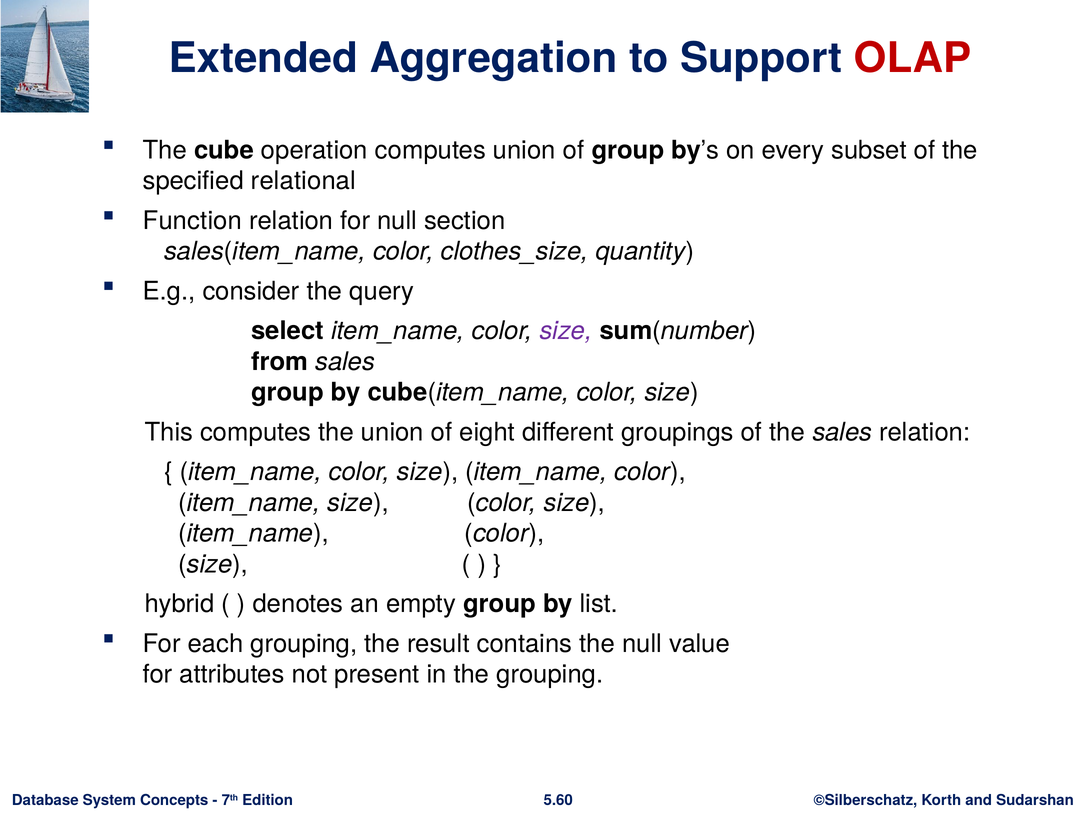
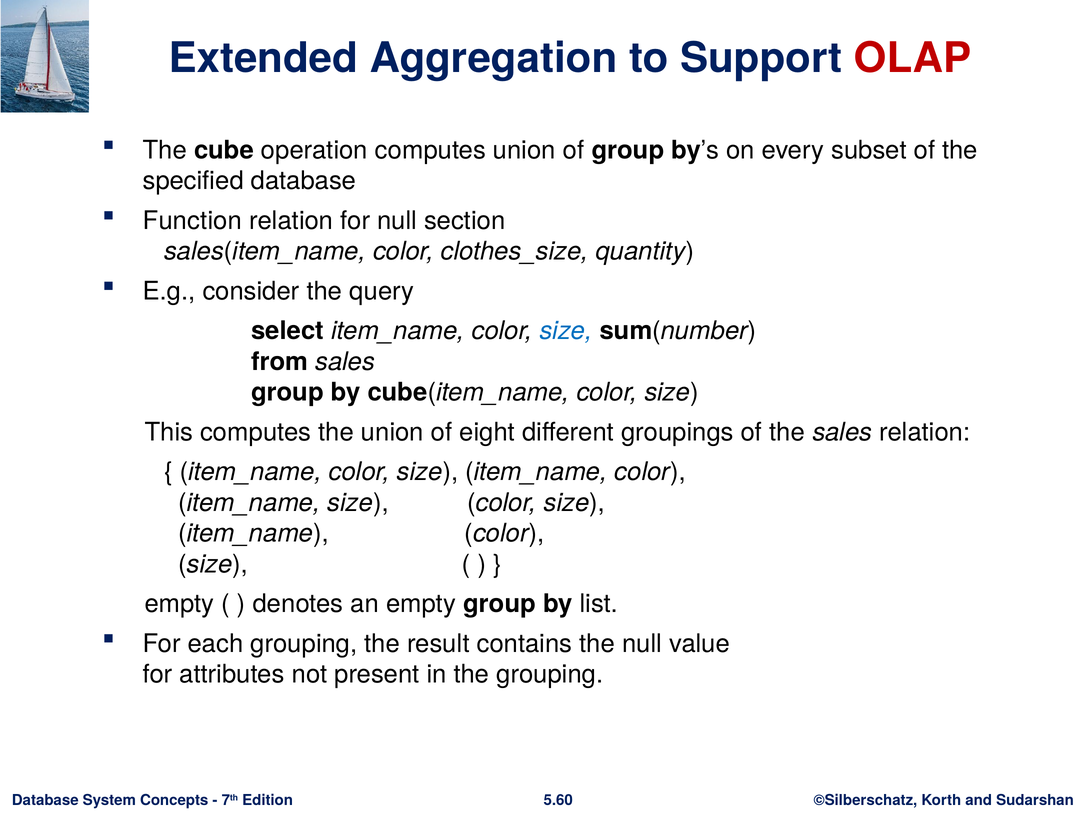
specified relational: relational -> database
size at (566, 331) colour: purple -> blue
hybrid at (179, 604): hybrid -> empty
